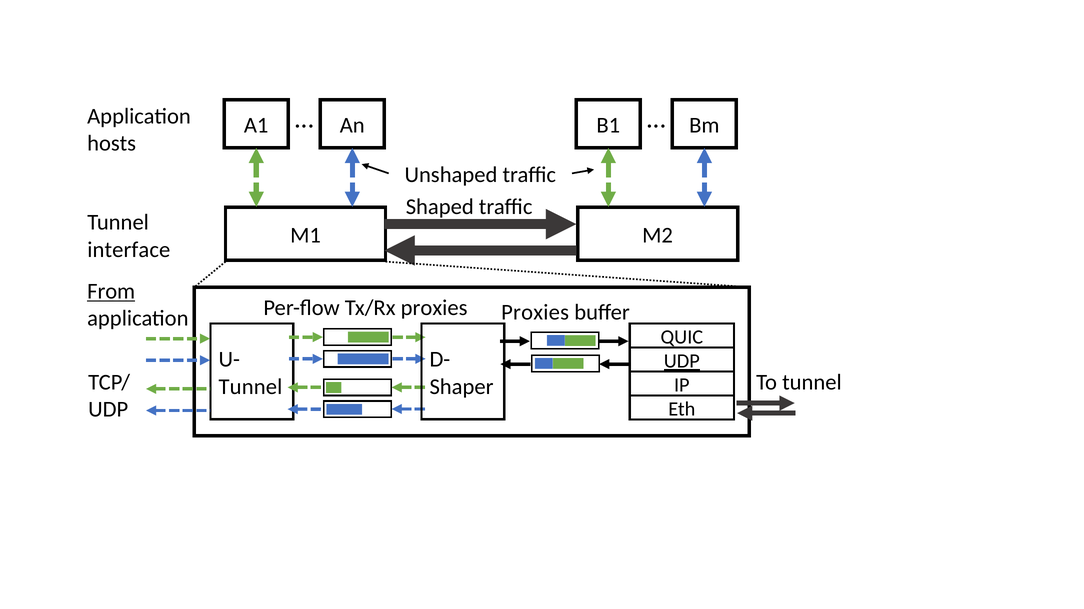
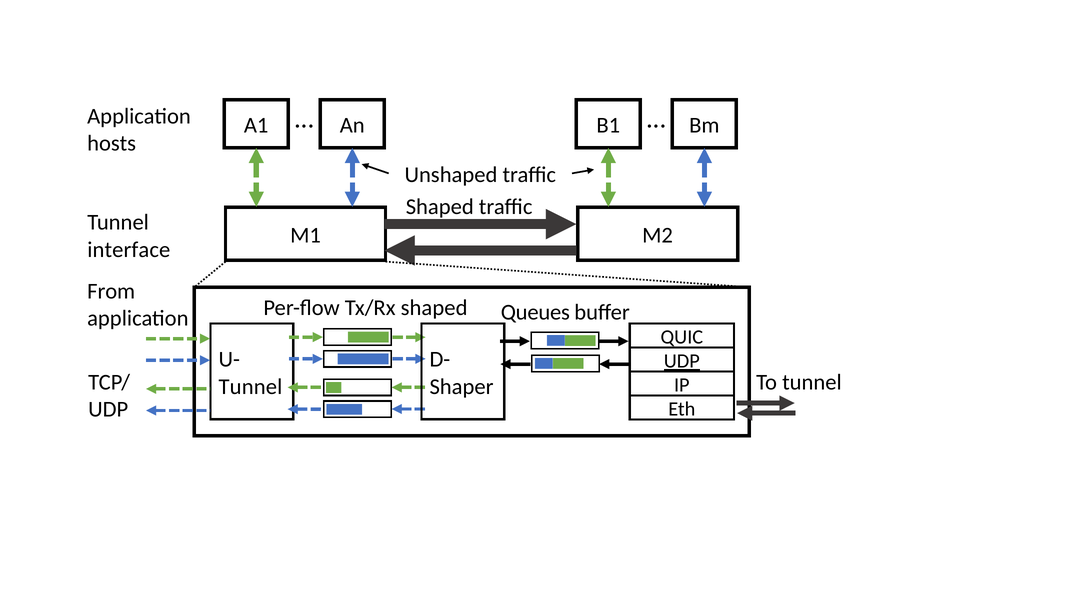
From underline: present -> none
Proxies at (535, 313): Proxies -> Queues
Tx/Rx proxies: proxies -> shaped
